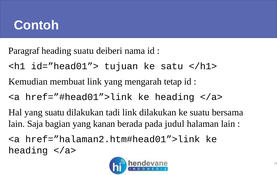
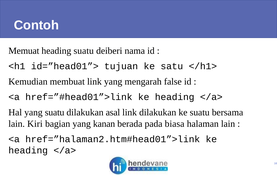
Paragraf: Paragraf -> Memuat
tetap: tetap -> false
tadi: tadi -> asal
Saja: Saja -> Kiri
judul: judul -> biasa
